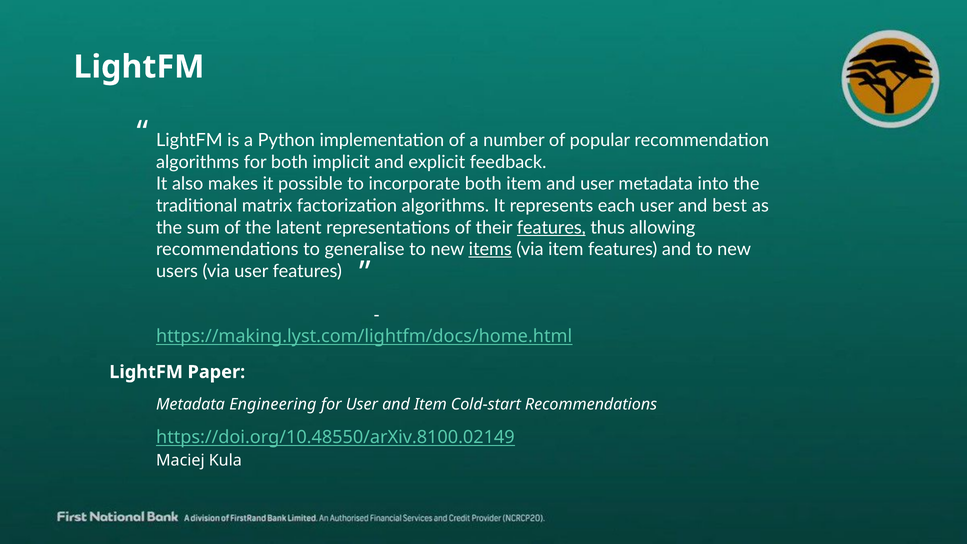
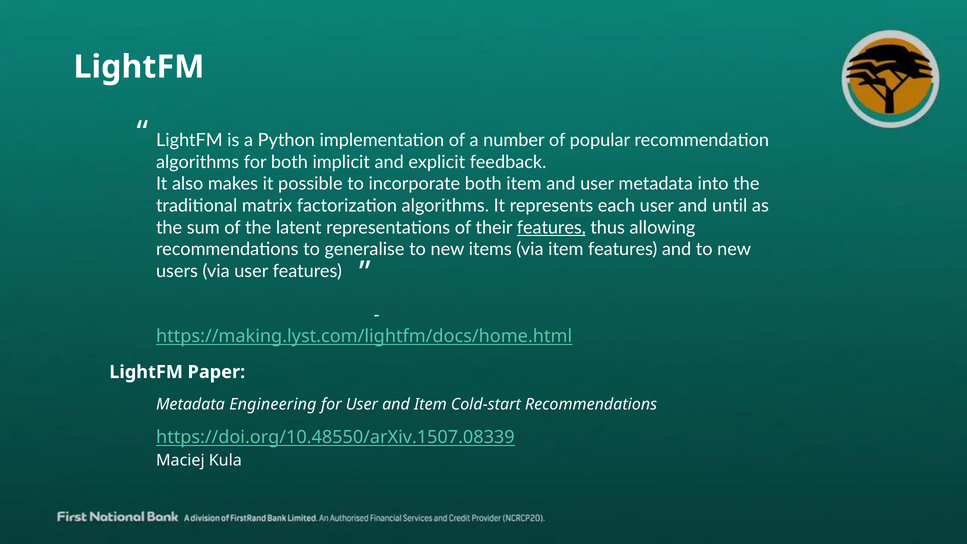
best: best -> until
items underline: present -> none
https://doi.org/10.48550/arXiv.8100.02149: https://doi.org/10.48550/arXiv.8100.02149 -> https://doi.org/10.48550/arXiv.1507.08339
